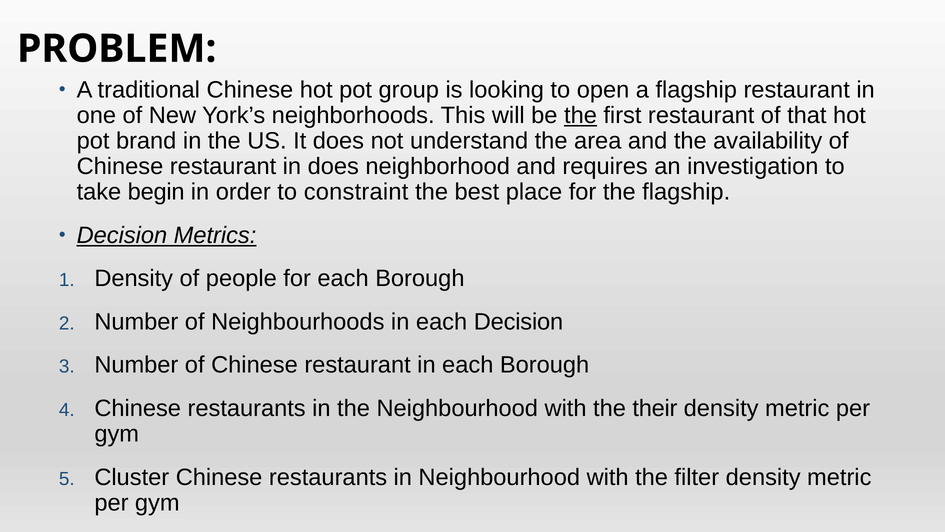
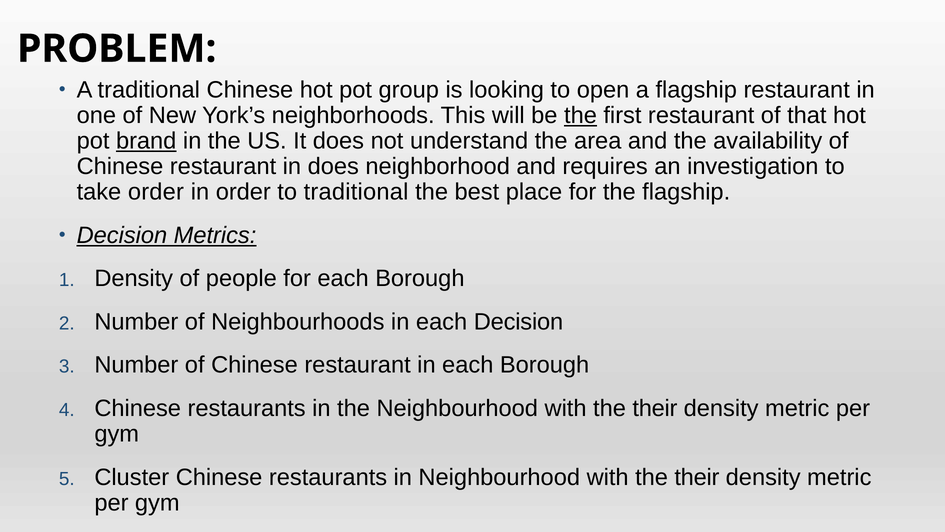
brand underline: none -> present
take begin: begin -> order
to constraint: constraint -> traditional
filter at (697, 477): filter -> their
